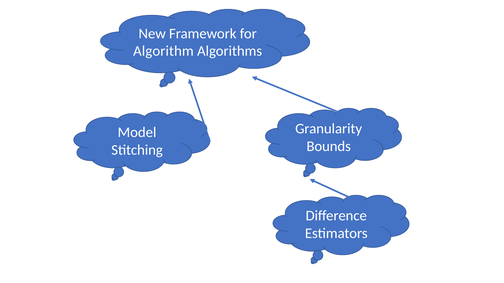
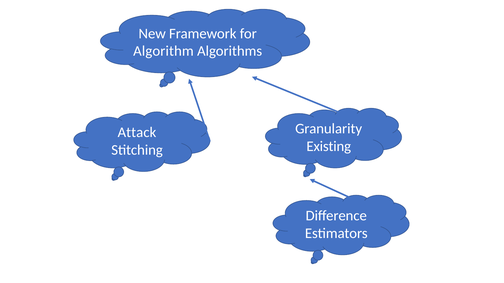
Model: Model -> Attack
Bounds: Bounds -> Existing
